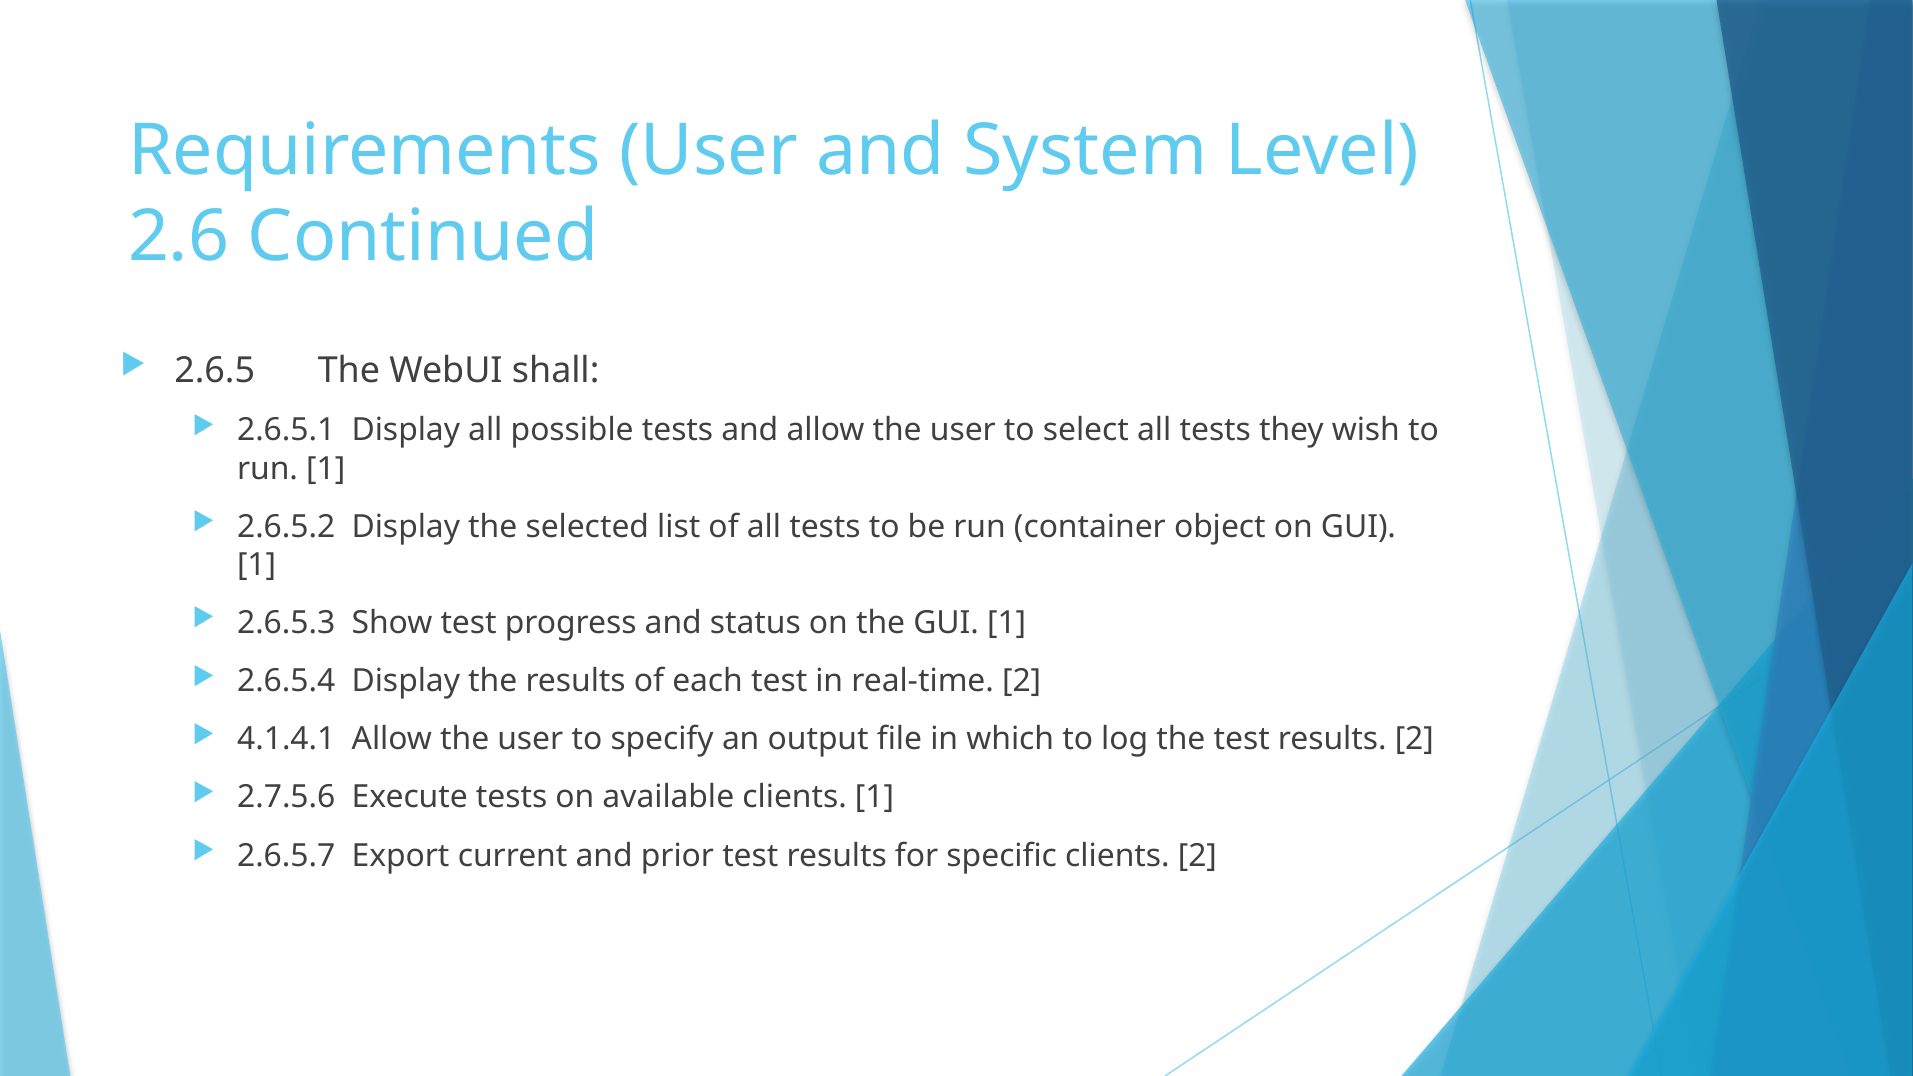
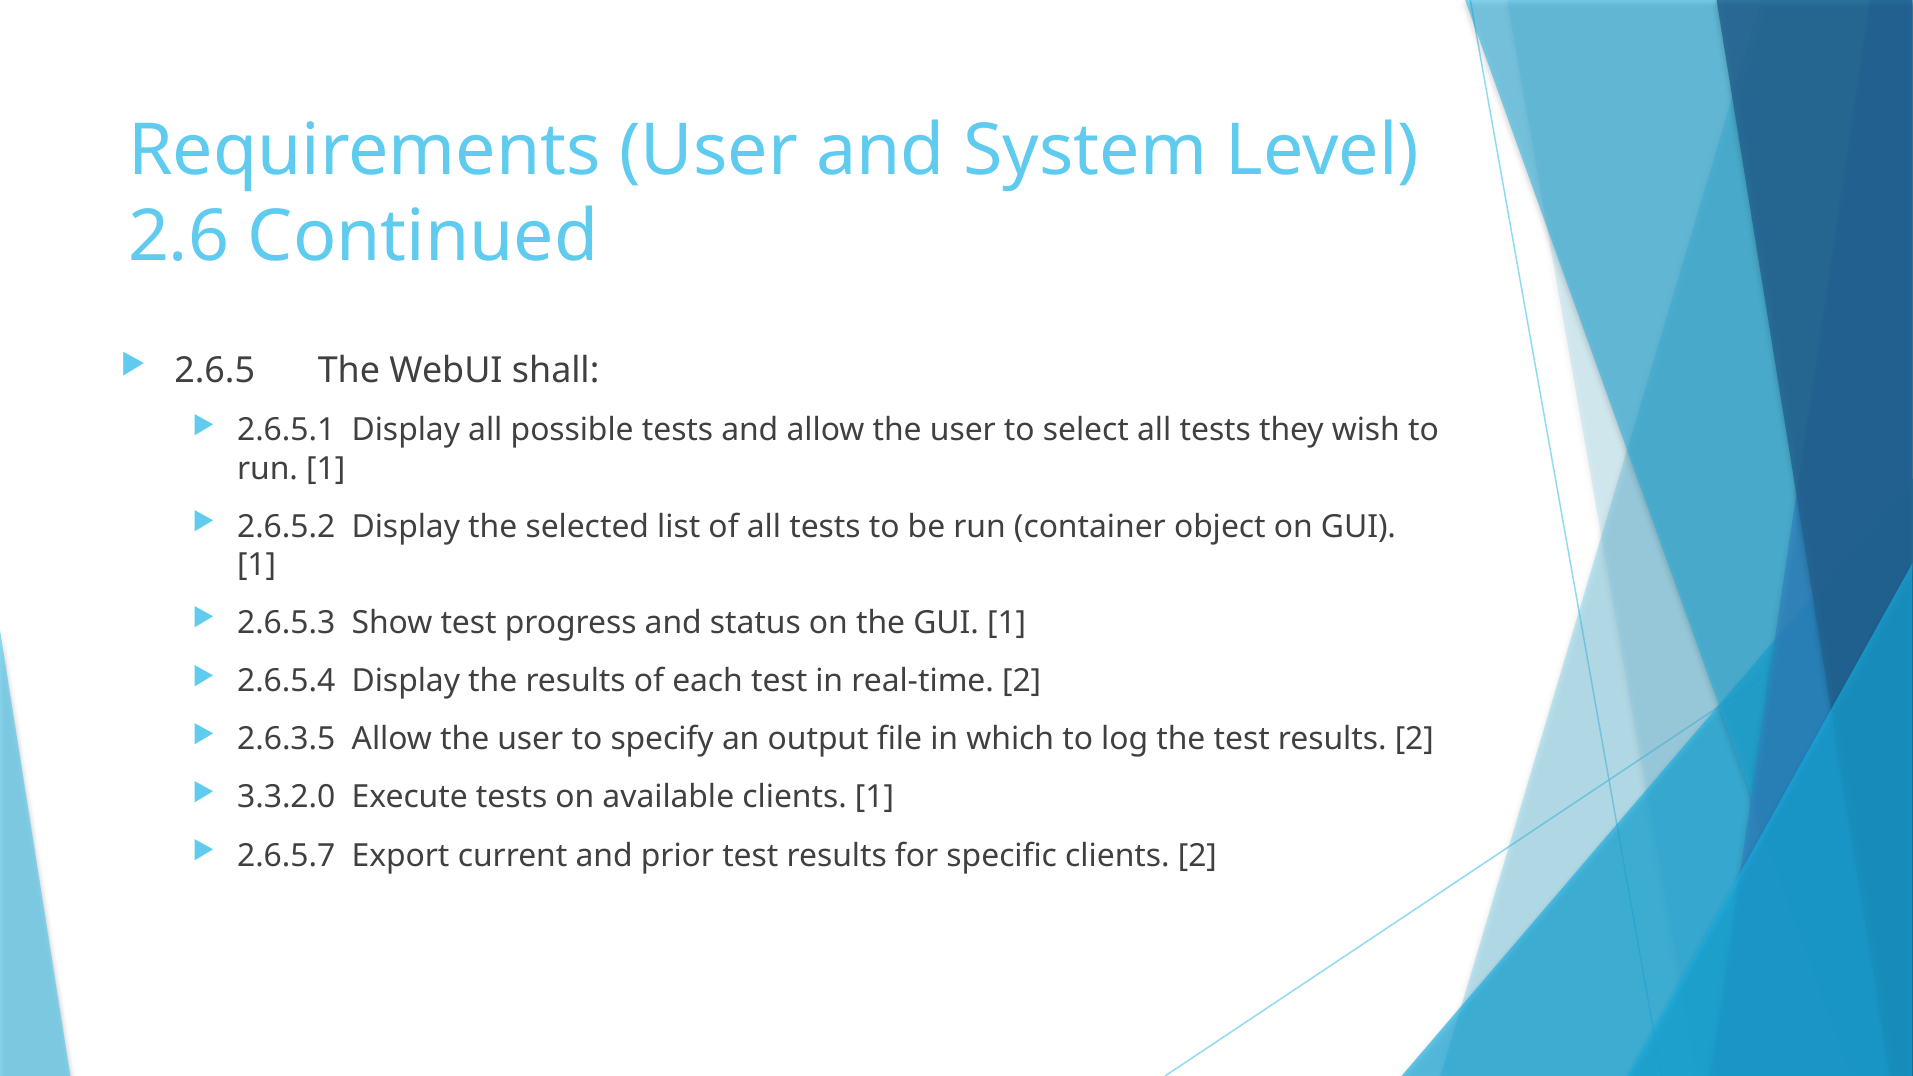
4.1.4.1: 4.1.4.1 -> 2.6.3.5
2.7.5.6: 2.7.5.6 -> 3.3.2.0
